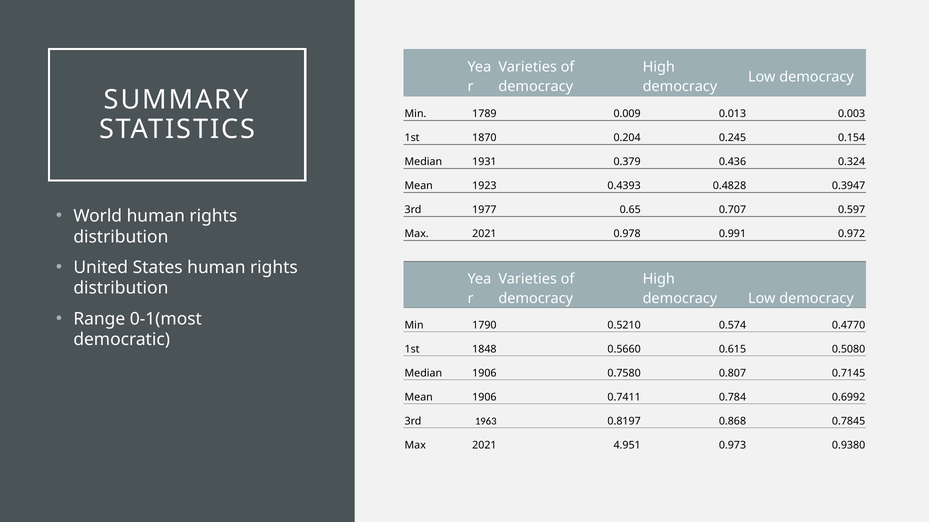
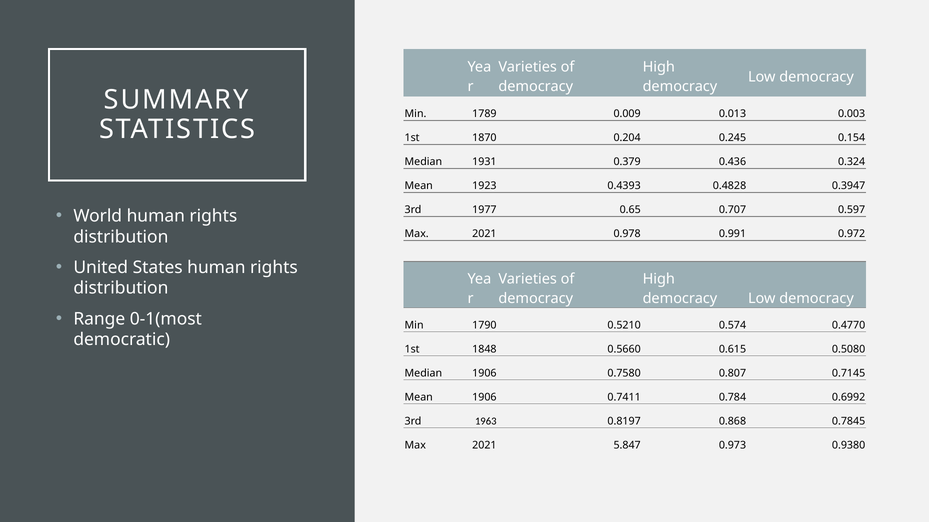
4.951: 4.951 -> 5.847
